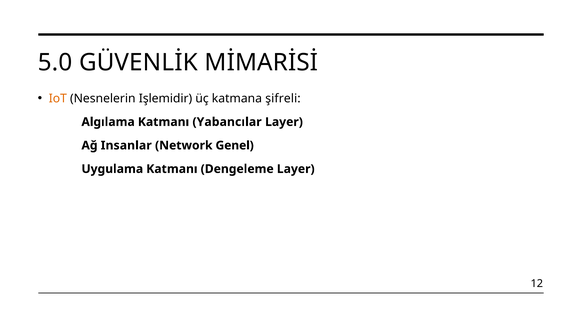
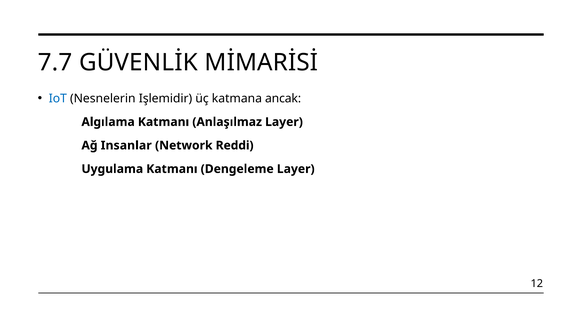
5.0: 5.0 -> 7.7
IoT colour: orange -> blue
şifreli: şifreli -> ancak
Yabancılar: Yabancılar -> Anlaşılmaz
Genel: Genel -> Reddi
